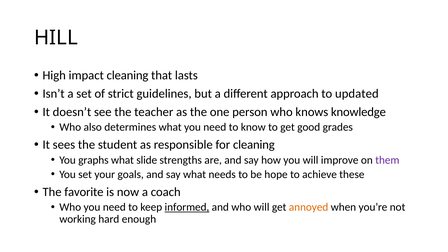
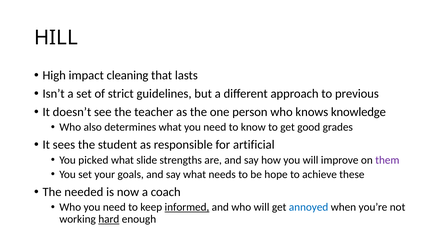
updated: updated -> previous
for cleaning: cleaning -> artificial
graphs: graphs -> picked
favorite: favorite -> needed
annoyed colour: orange -> blue
hard underline: none -> present
